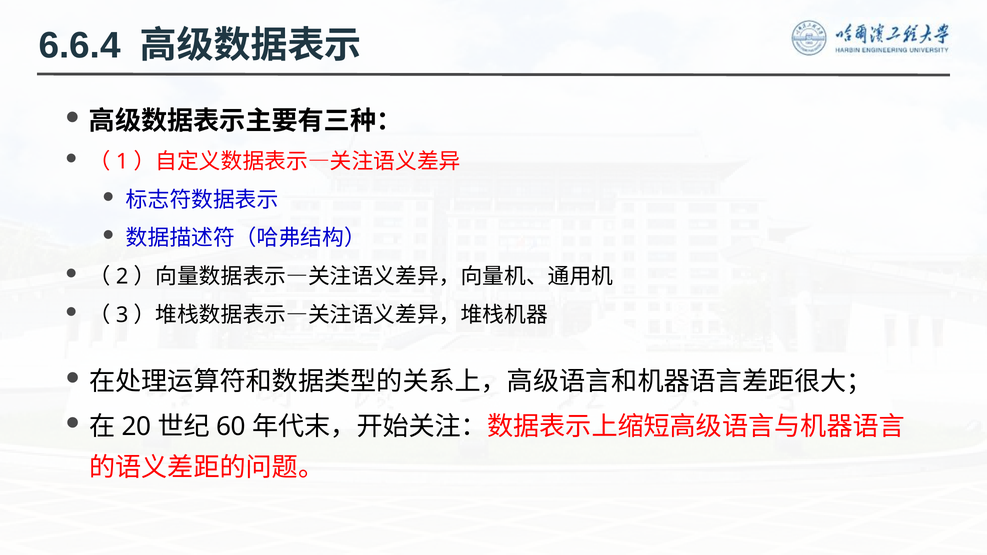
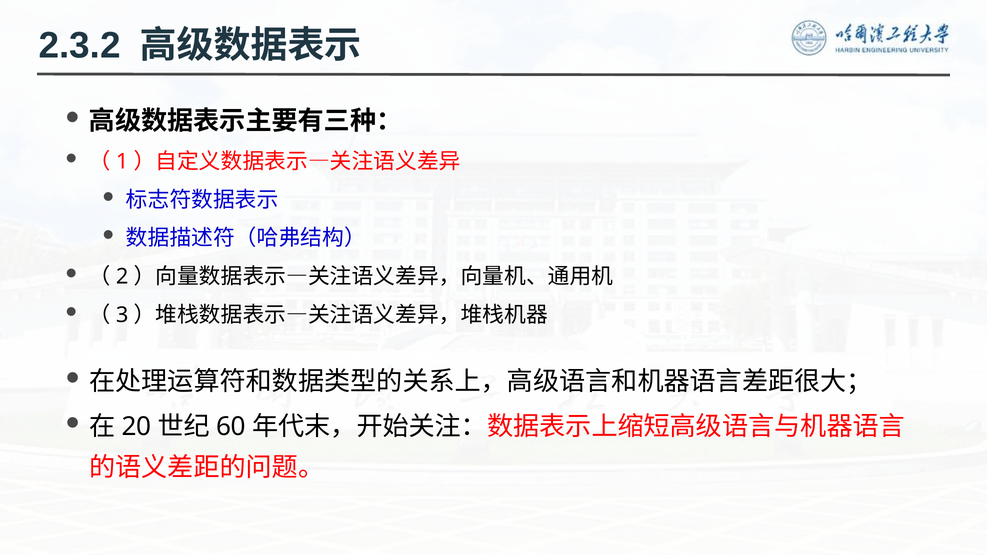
6.6.4: 6.6.4 -> 2.3.2
